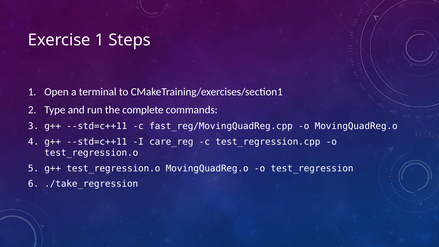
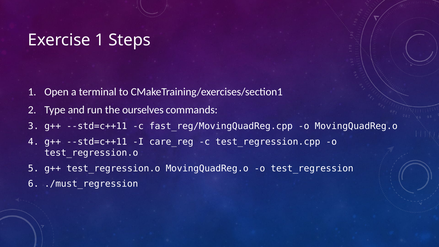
complete: complete -> ourselves
./take_regression: ./take_regression -> ./must_regression
